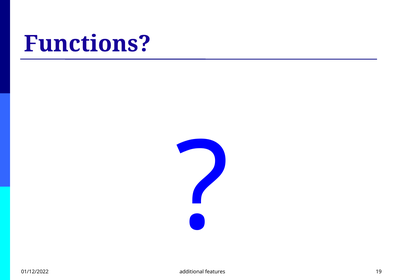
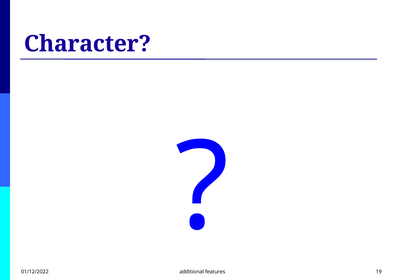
Functions: Functions -> Character
